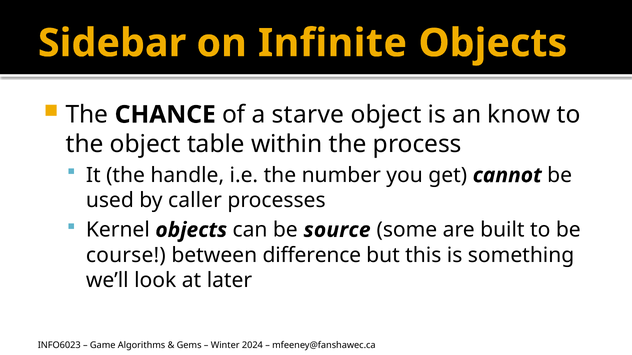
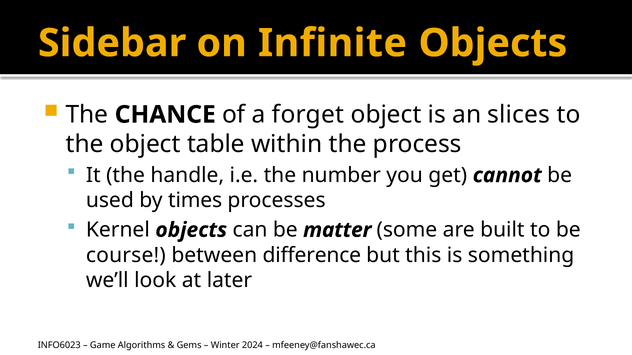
starve: starve -> forget
know: know -> slices
caller: caller -> times
source: source -> matter
